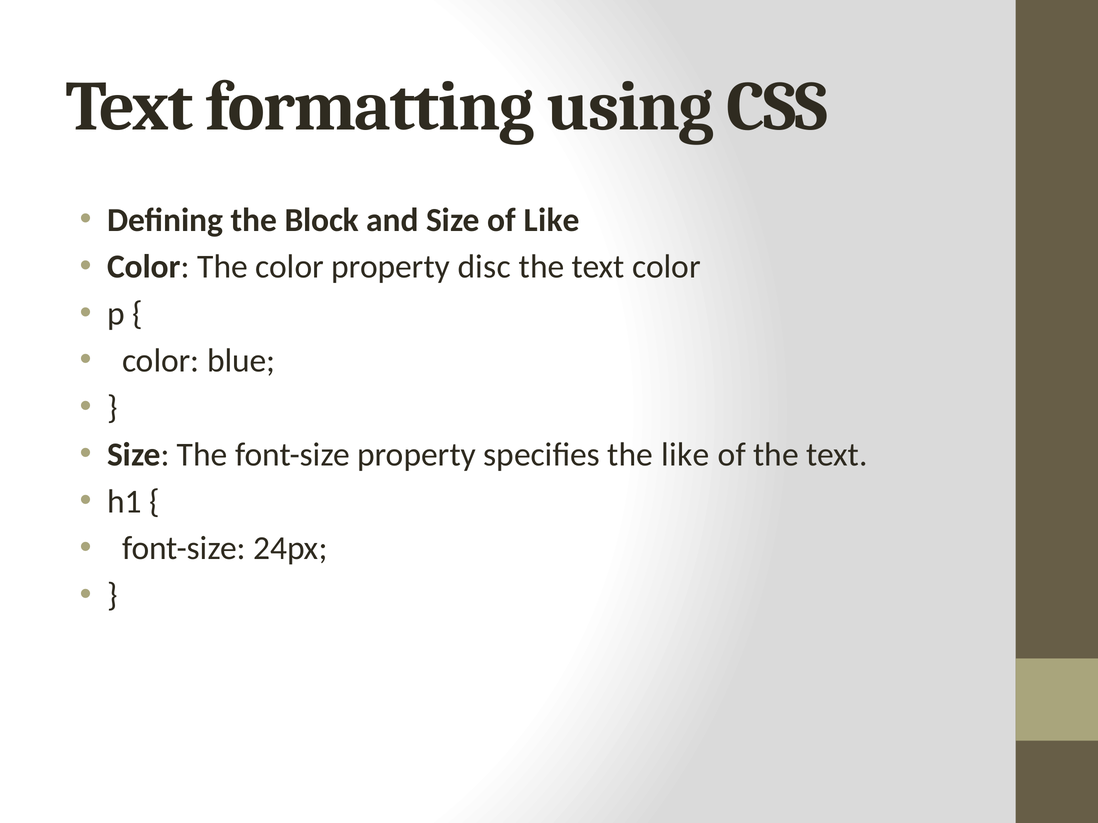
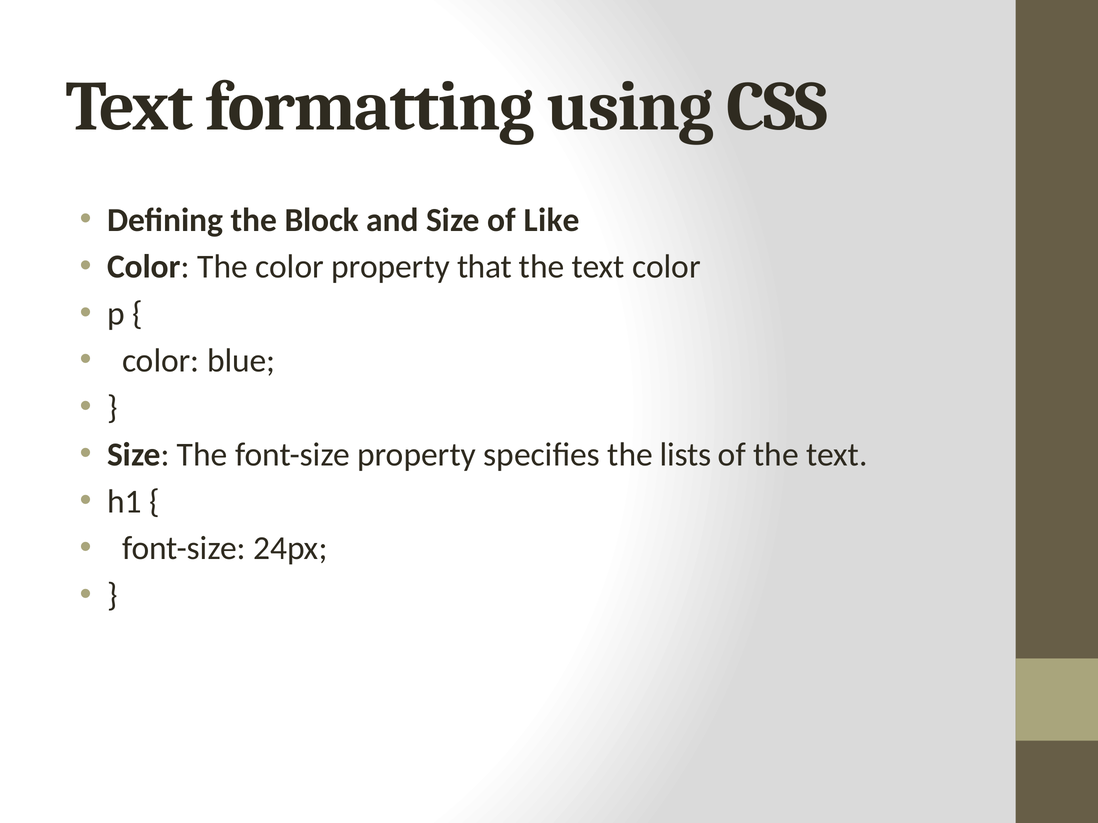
disc: disc -> that
the like: like -> lists
